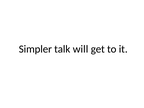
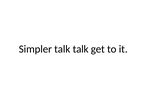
talk will: will -> talk
